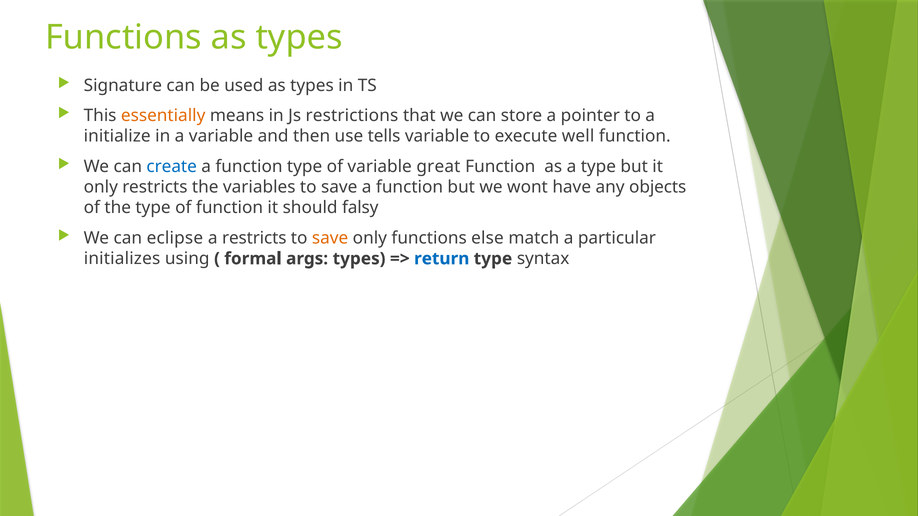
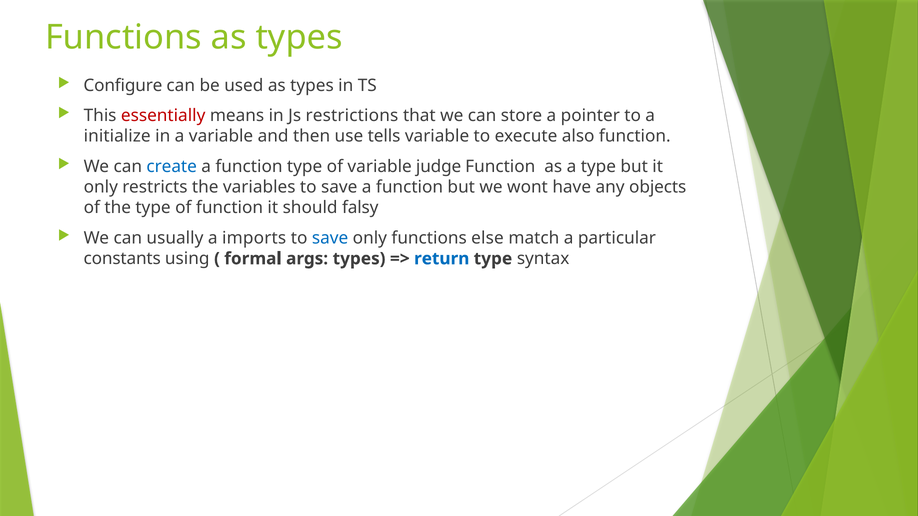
Signature: Signature -> Configure
essentially colour: orange -> red
well: well -> also
great: great -> judge
eclipse: eclipse -> usually
a restricts: restricts -> imports
save at (330, 238) colour: orange -> blue
initializes: initializes -> constants
